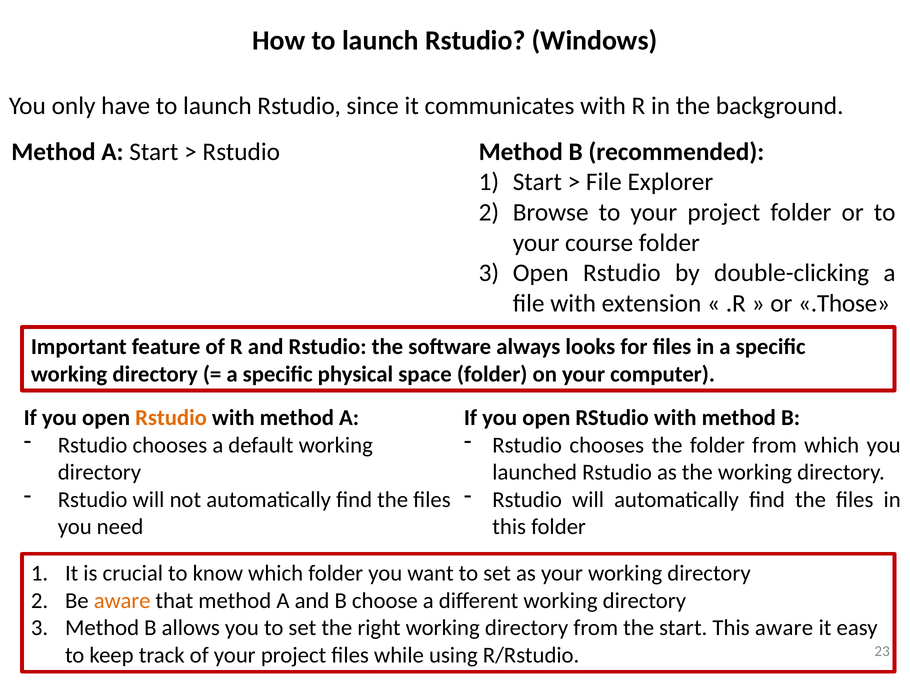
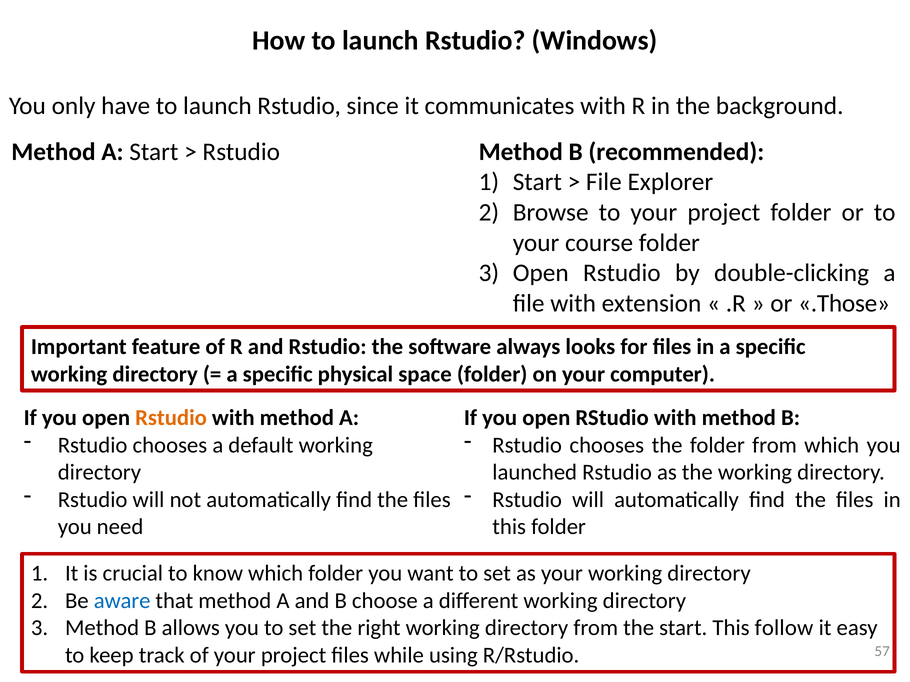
aware at (122, 601) colour: orange -> blue
This aware: aware -> follow
23: 23 -> 57
